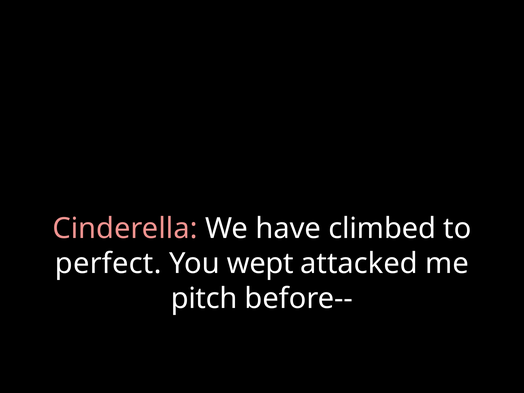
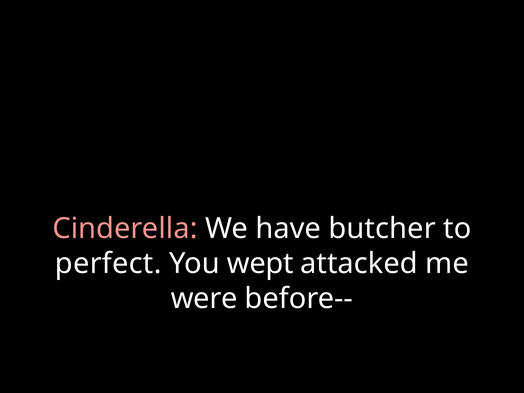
climbed: climbed -> butcher
pitch: pitch -> were
